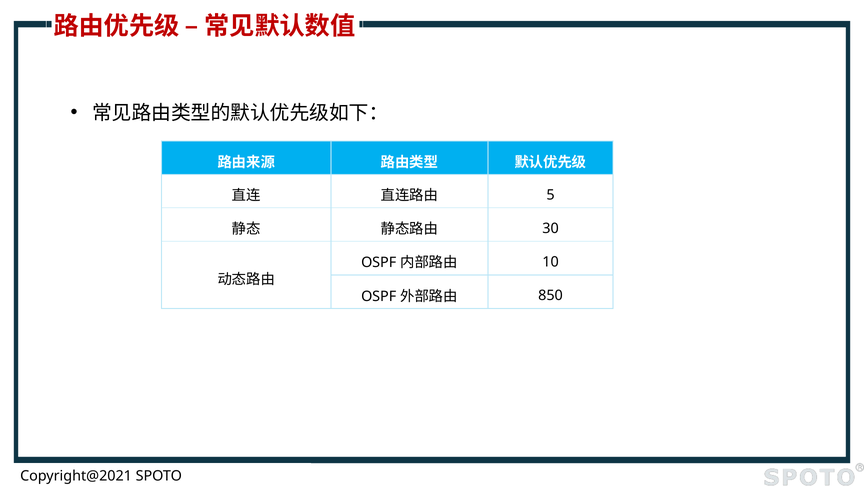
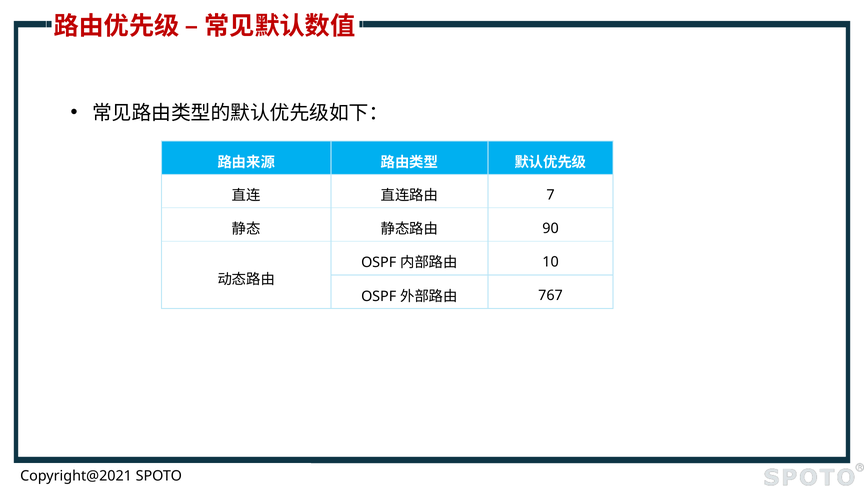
5: 5 -> 7
30: 30 -> 90
850: 850 -> 767
